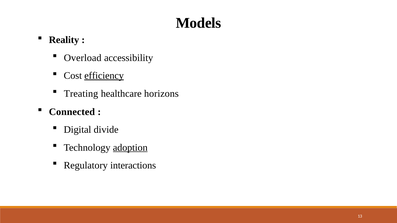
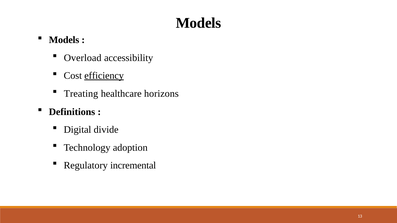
Reality at (64, 40): Reality -> Models
Connected: Connected -> Definitions
adoption underline: present -> none
interactions: interactions -> incremental
